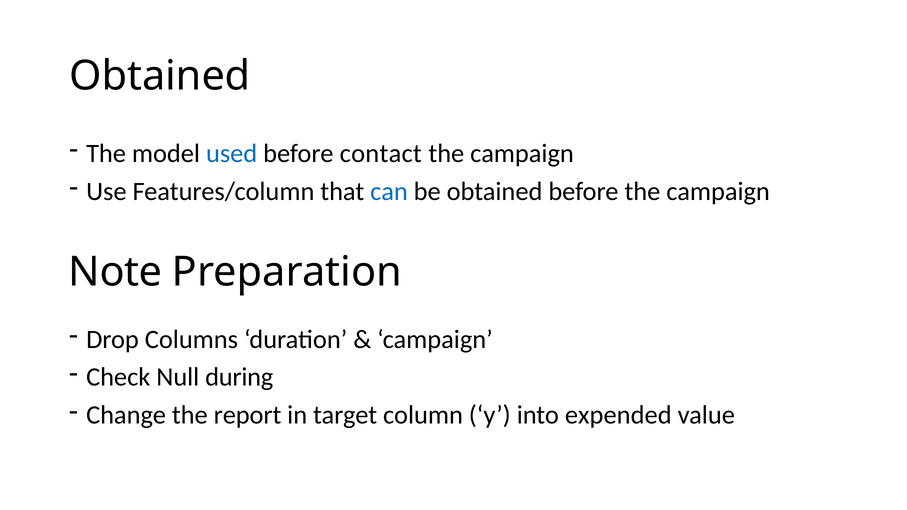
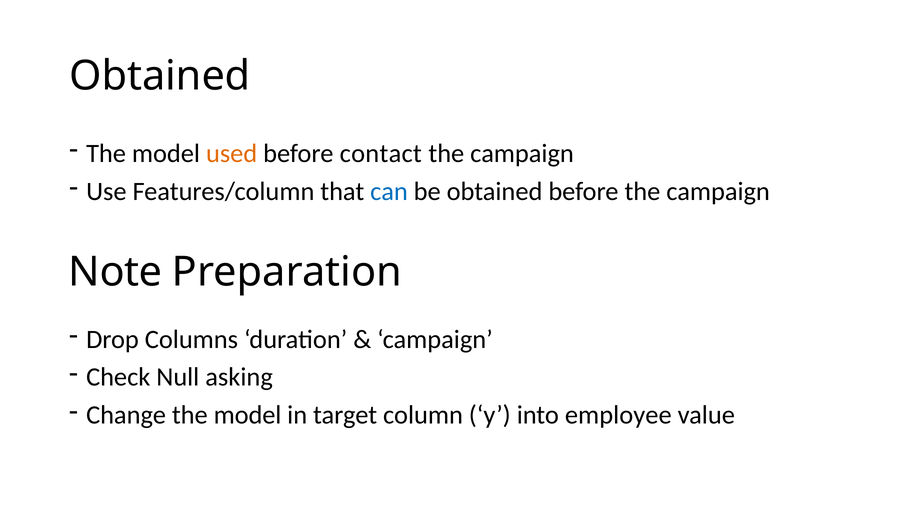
used colour: blue -> orange
during: during -> asking
Change the report: report -> model
expended: expended -> employee
